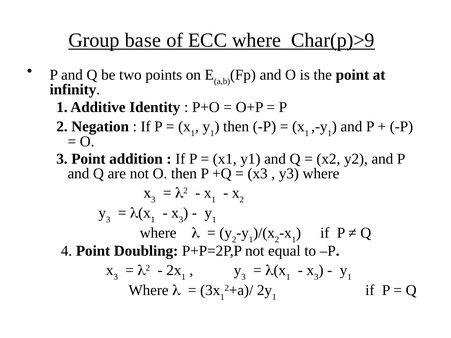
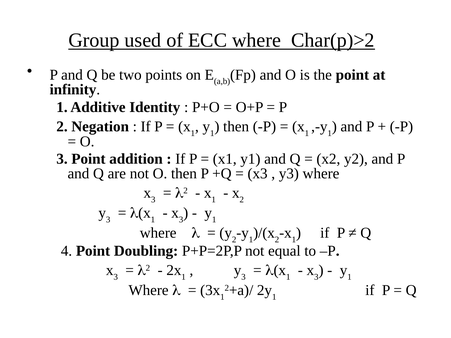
base: base -> used
Char(p)>9: Char(p)>9 -> Char(p)>2
